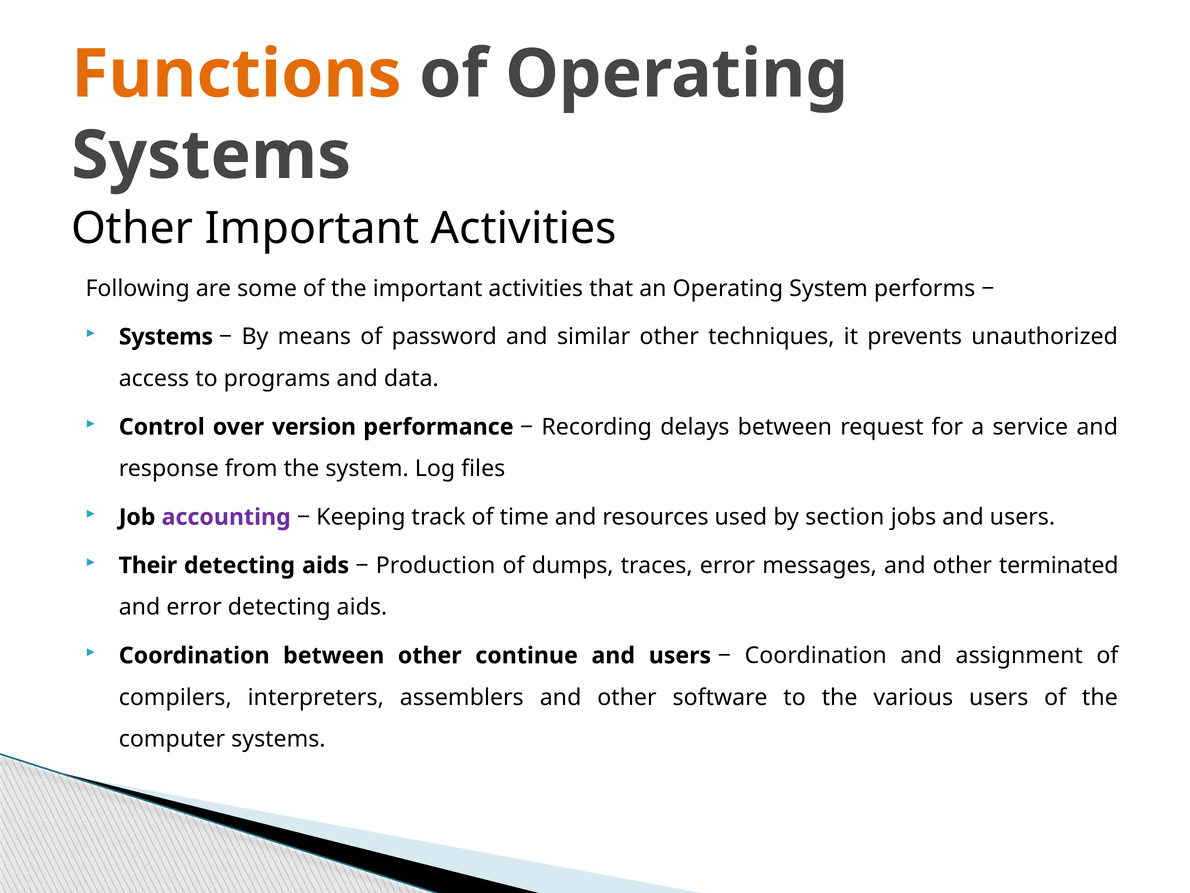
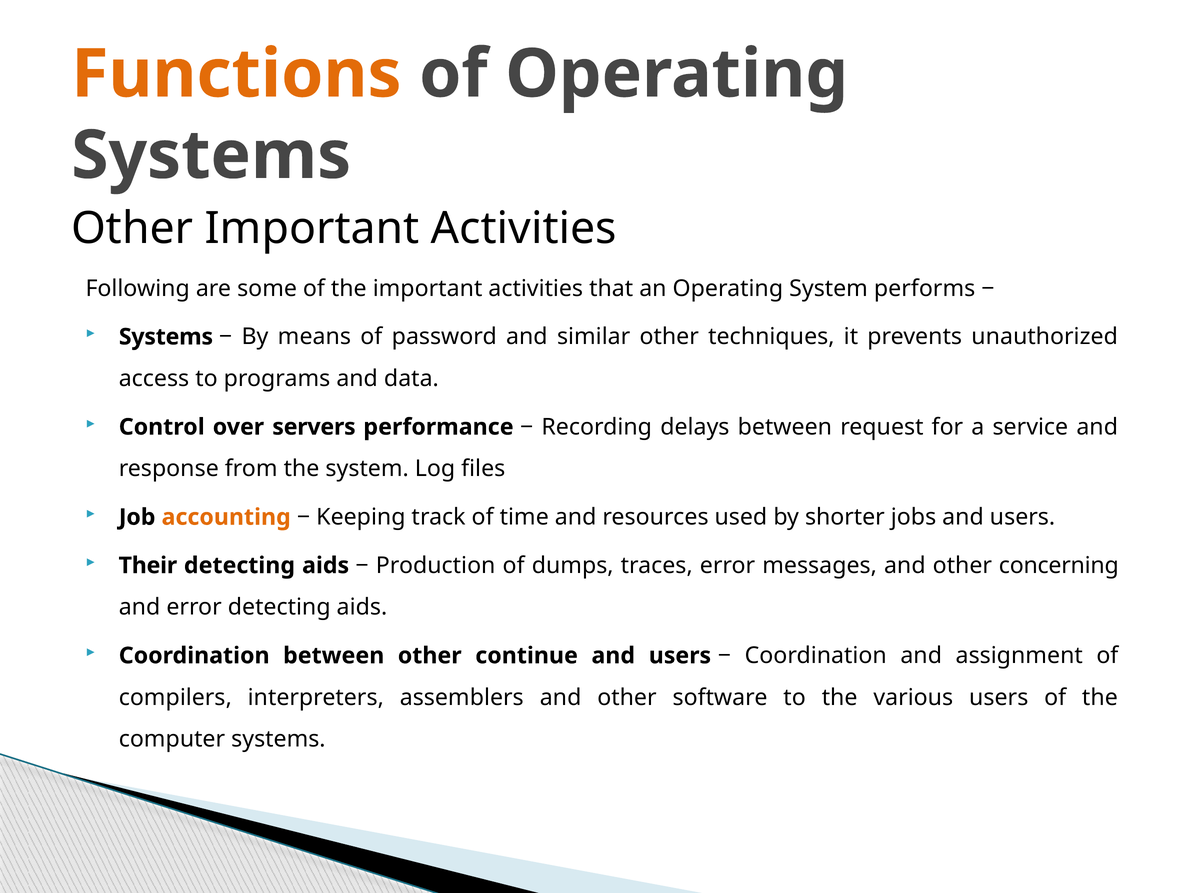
version: version -> servers
accounting colour: purple -> orange
section: section -> shorter
terminated: terminated -> concerning
